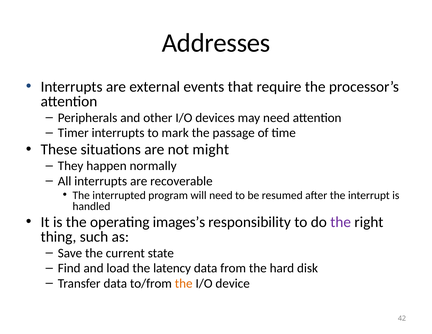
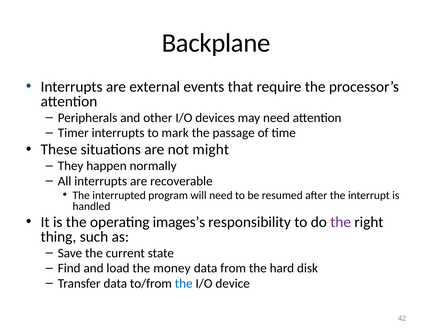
Addresses: Addresses -> Backplane
latency: latency -> money
the at (184, 283) colour: orange -> blue
